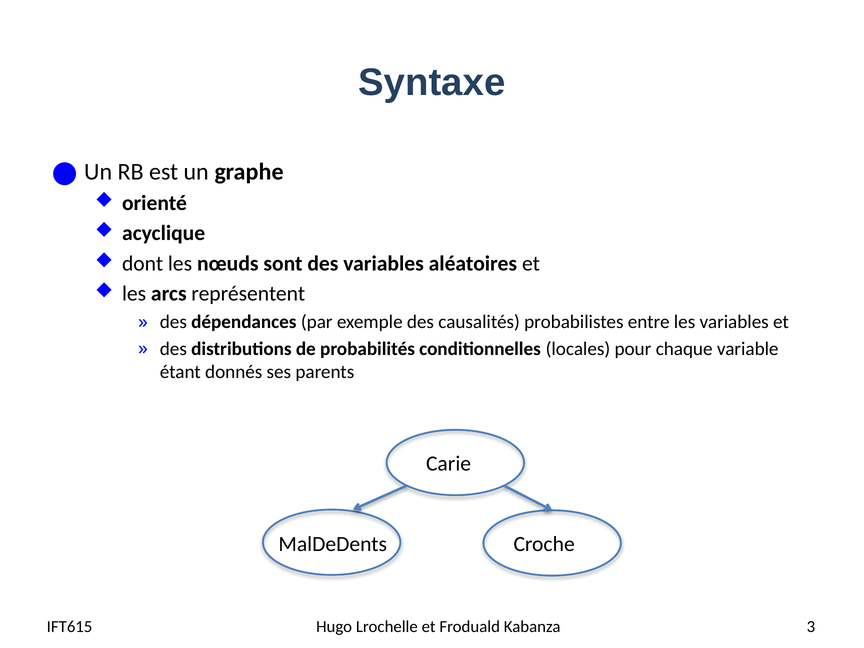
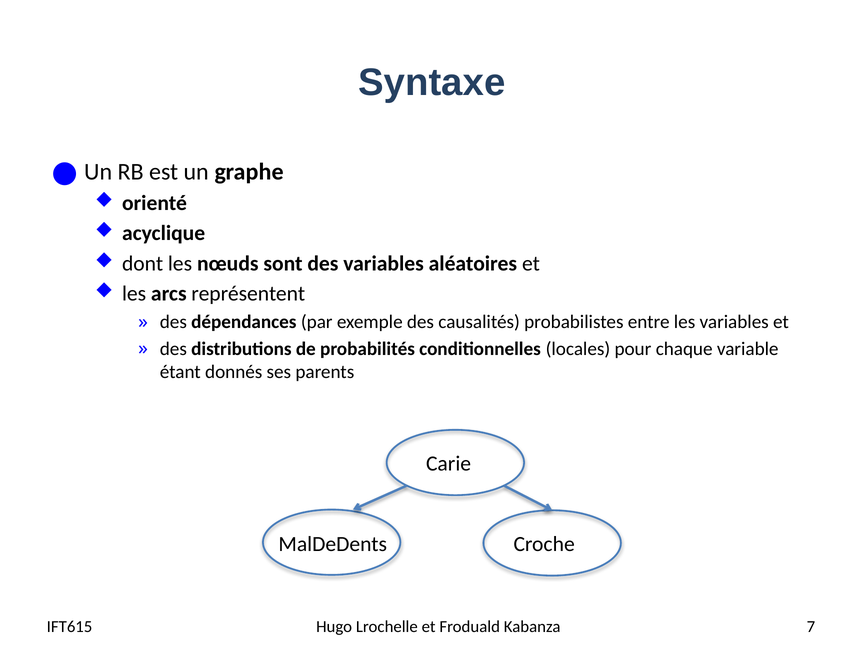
3: 3 -> 7
